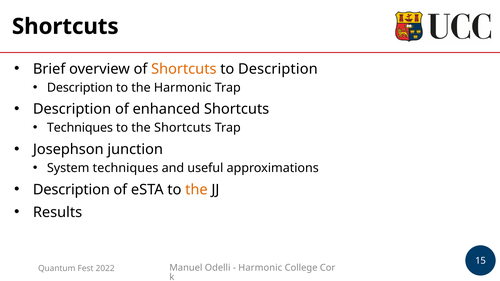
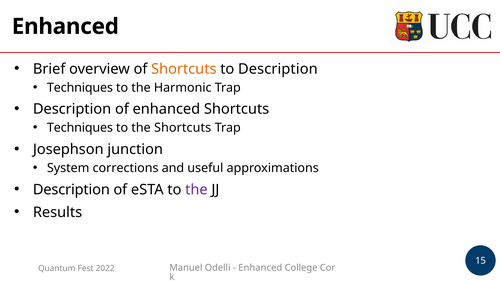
Shortcuts at (65, 27): Shortcuts -> Enhanced
Description at (80, 88): Description -> Techniques
System techniques: techniques -> corrections
the at (196, 190) colour: orange -> purple
Harmonic at (260, 268): Harmonic -> Enhanced
